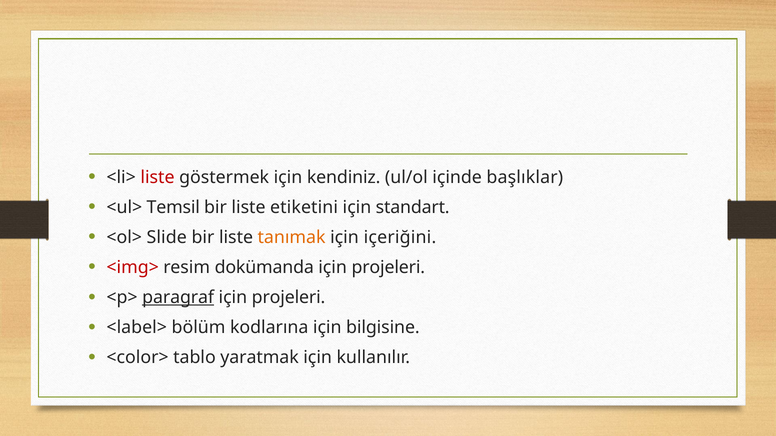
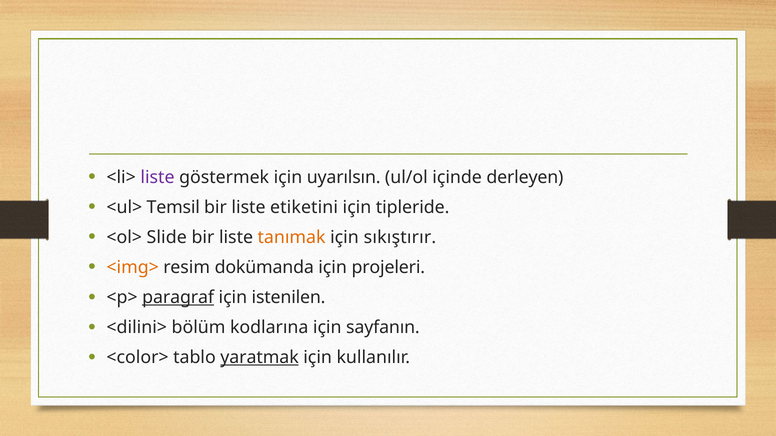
liste at (158, 178) colour: red -> purple
kendiniz: kendiniz -> uyarılsın
başlıklar: başlıklar -> derleyen
standart: standart -> tipleride
içeriğini: içeriğini -> sıkıştırır
<img> colour: red -> orange
projeleri at (289, 298): projeleri -> istenilen
<label>: <label> -> <dilini>
bilgisine: bilgisine -> sayfanın
yaratmak underline: none -> present
